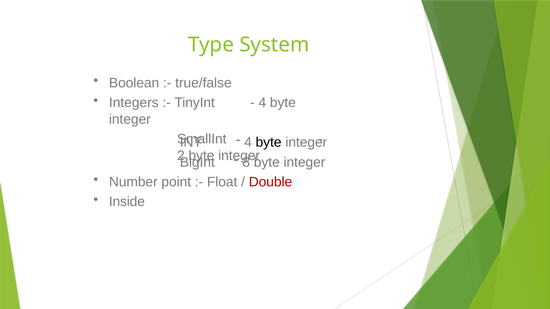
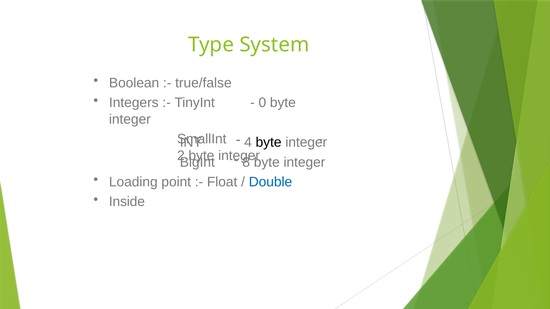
4 at (262, 103): 4 -> 0
Number: Number -> Loading
Double colour: red -> blue
